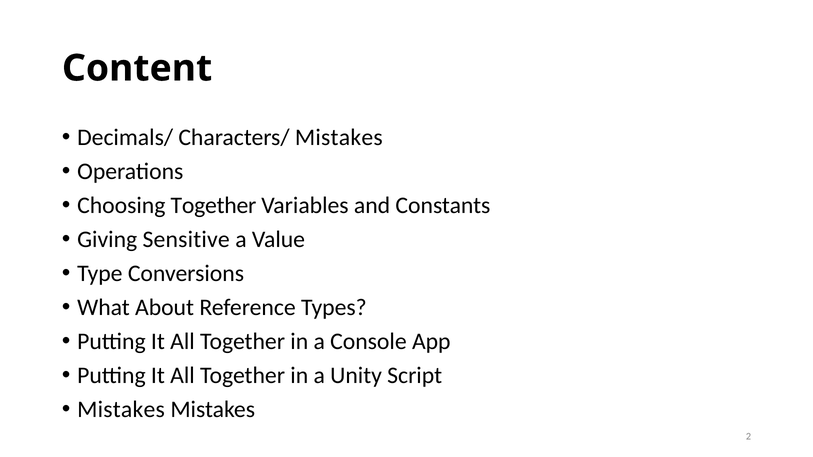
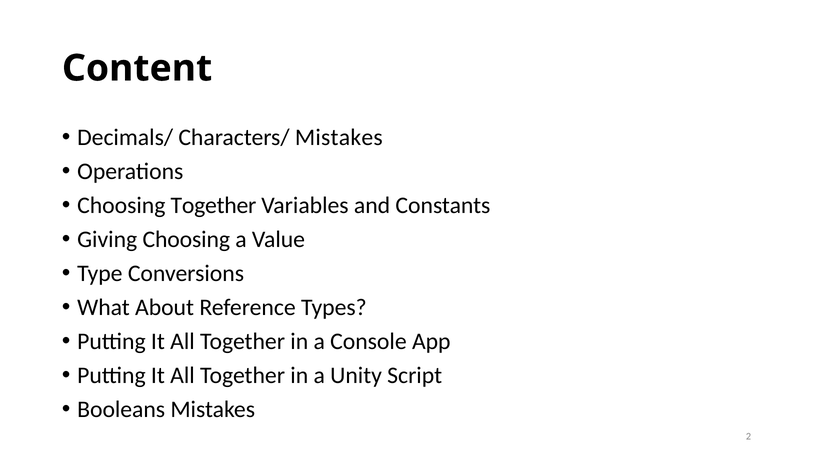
Giving Sensitive: Sensitive -> Choosing
Mistakes at (121, 410): Mistakes -> Booleans
